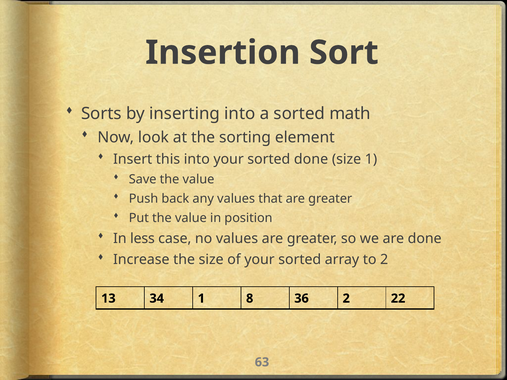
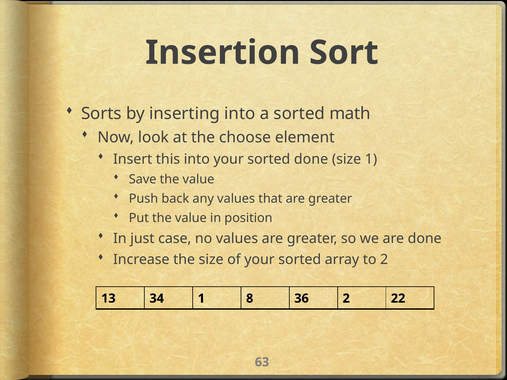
sorting: sorting -> choose
less: less -> just
